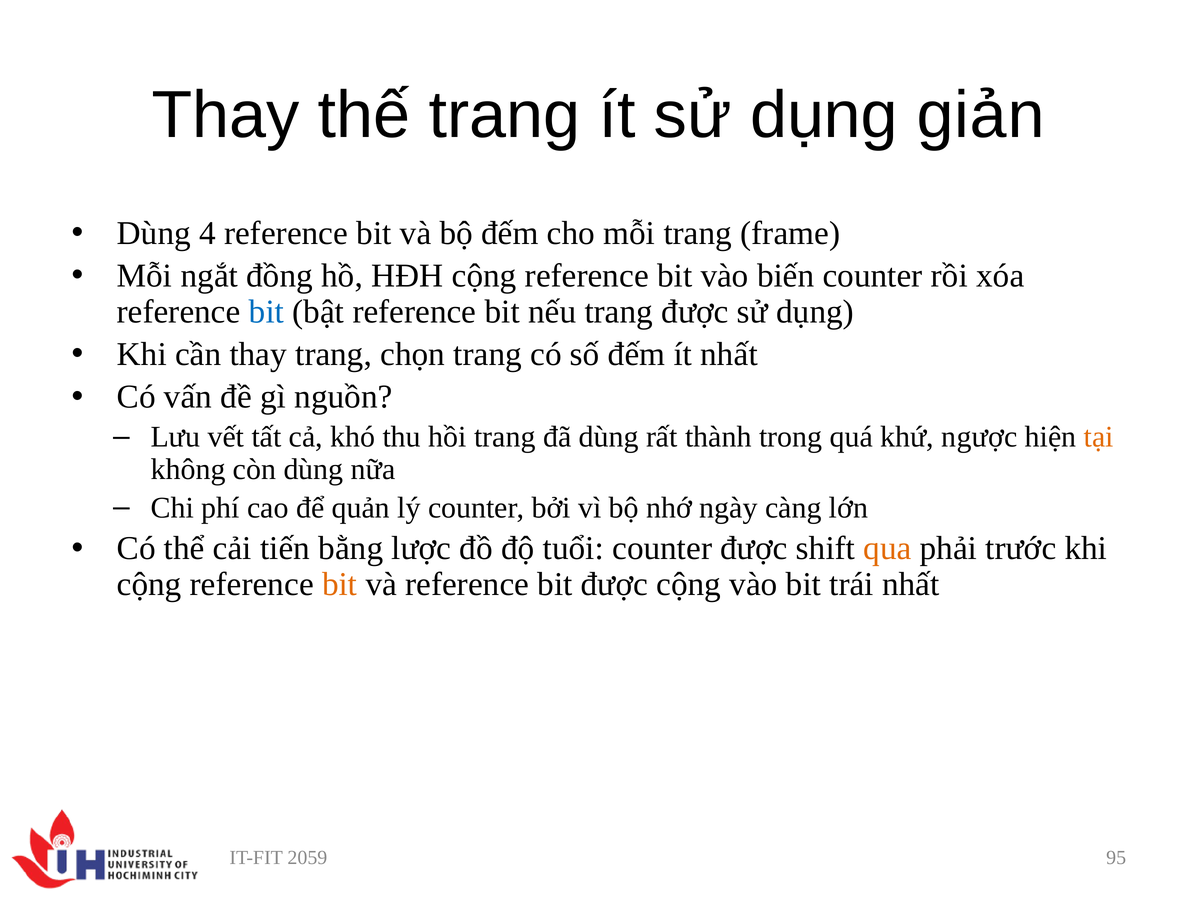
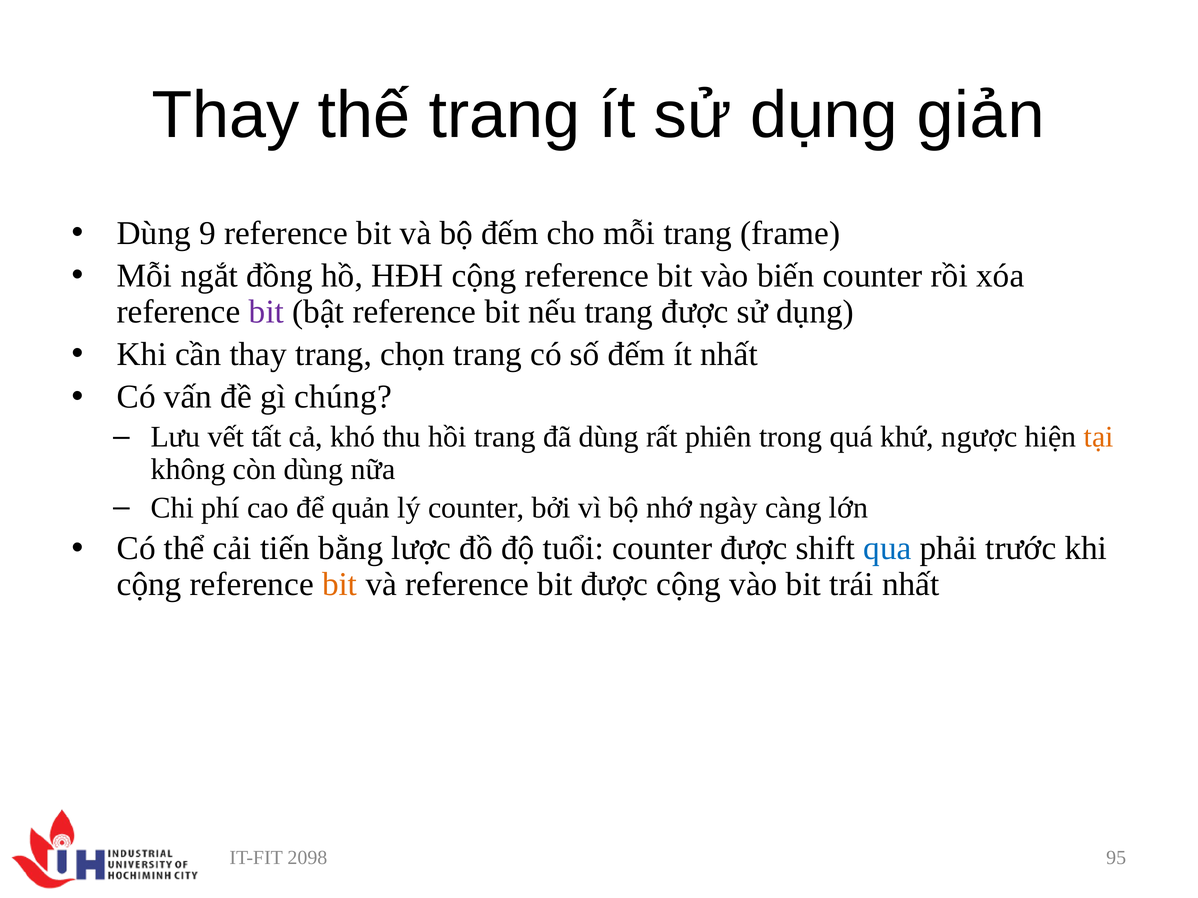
4: 4 -> 9
bit at (266, 312) colour: blue -> purple
nguồn: nguồn -> chúng
thành: thành -> phiên
qua colour: orange -> blue
2059: 2059 -> 2098
